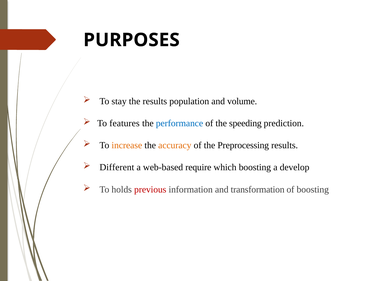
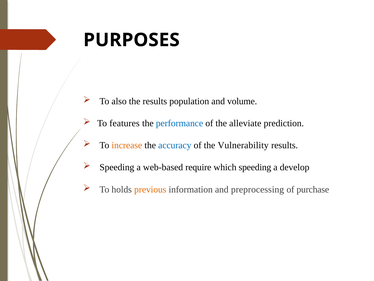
stay: stay -> also
speeding: speeding -> alleviate
accuracy colour: orange -> blue
Preprocessing: Preprocessing -> Vulnerability
Different at (117, 167): Different -> Speeding
which boosting: boosting -> speeding
previous colour: red -> orange
transformation: transformation -> preprocessing
of boosting: boosting -> purchase
